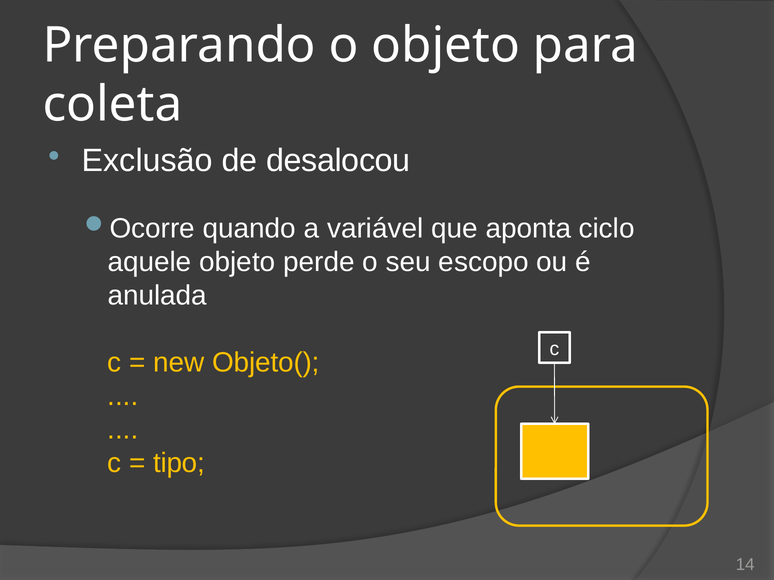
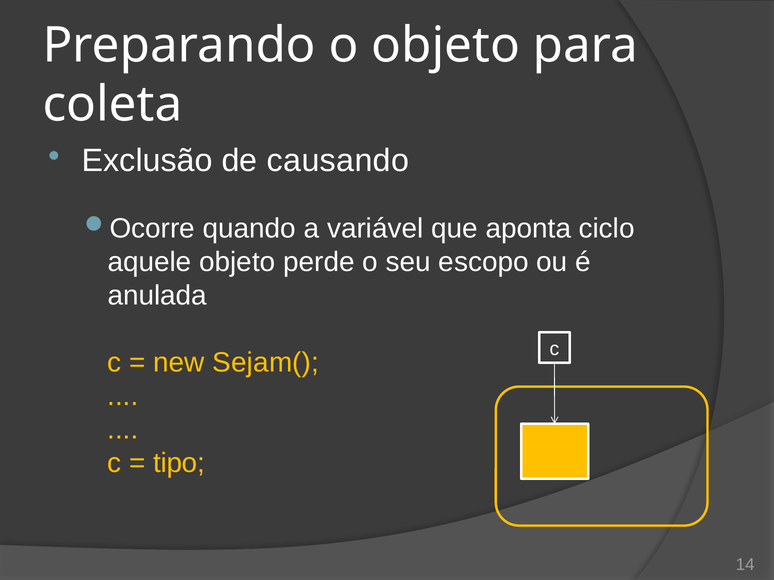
desalocou: desalocou -> causando
Objeto(: Objeto( -> Sejam(
